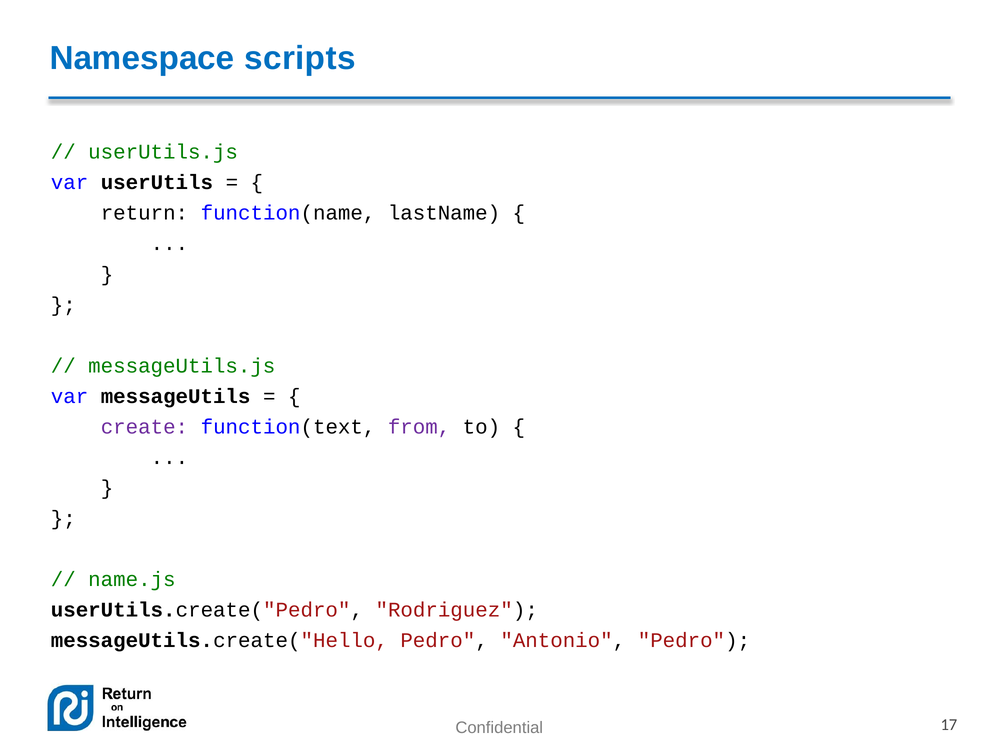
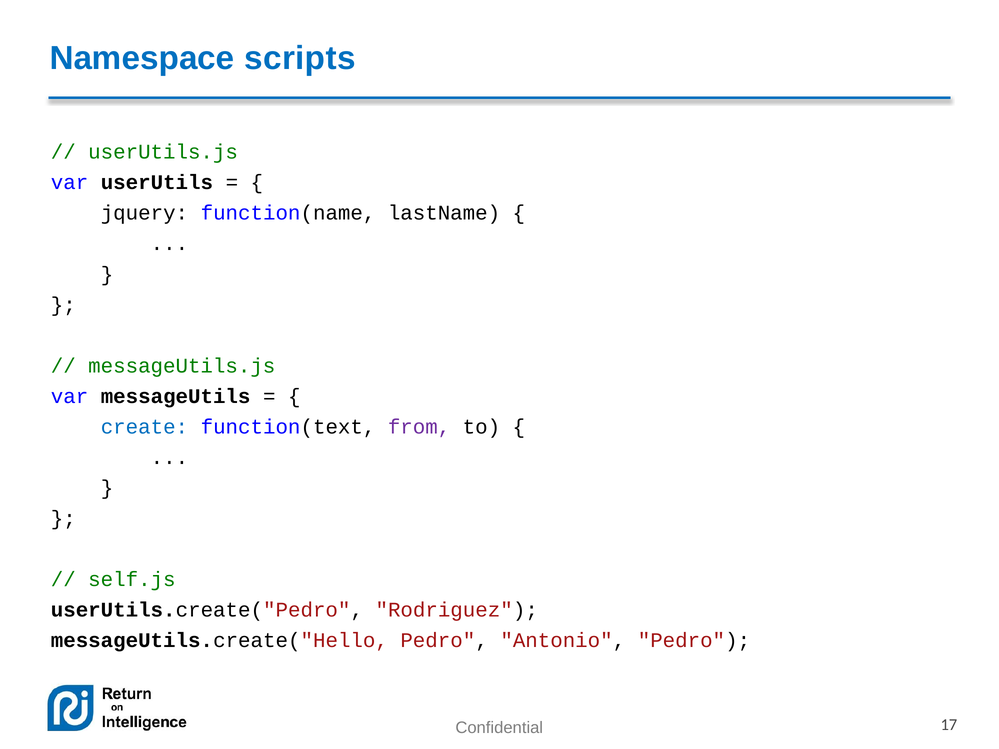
return: return -> jquery
create colour: purple -> blue
name.js: name.js -> self.js
